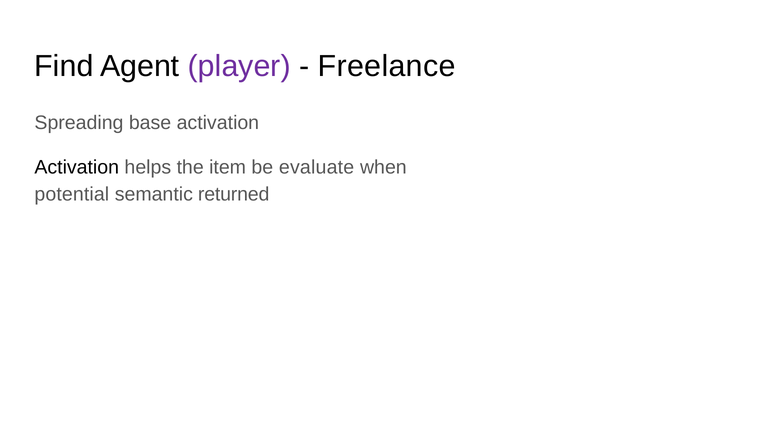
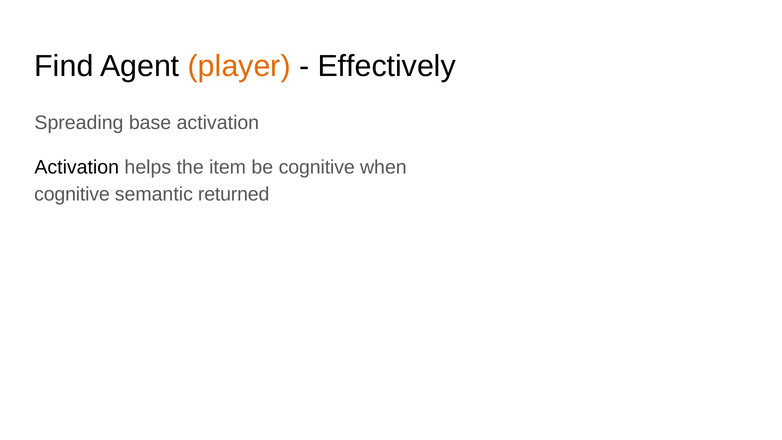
player colour: purple -> orange
Freelance: Freelance -> Effectively
be evaluate: evaluate -> cognitive
potential at (72, 194): potential -> cognitive
